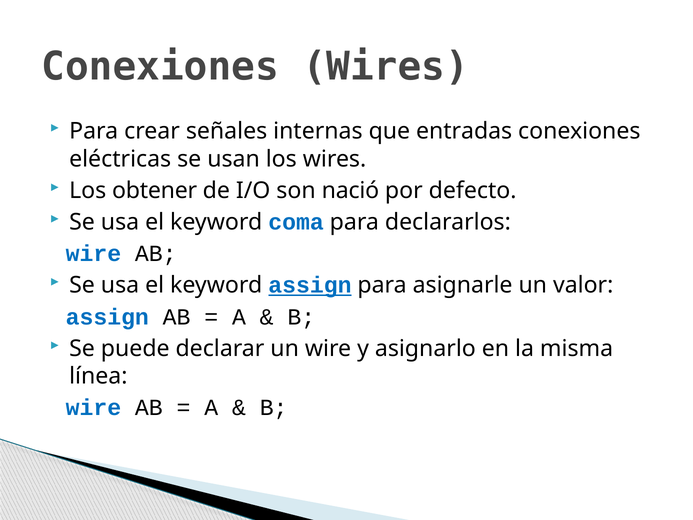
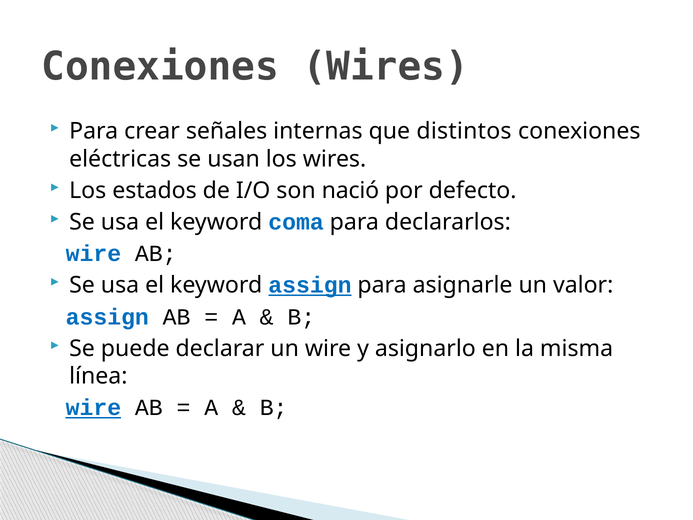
entradas: entradas -> distintos
obtener: obtener -> estados
wire at (93, 408) underline: none -> present
